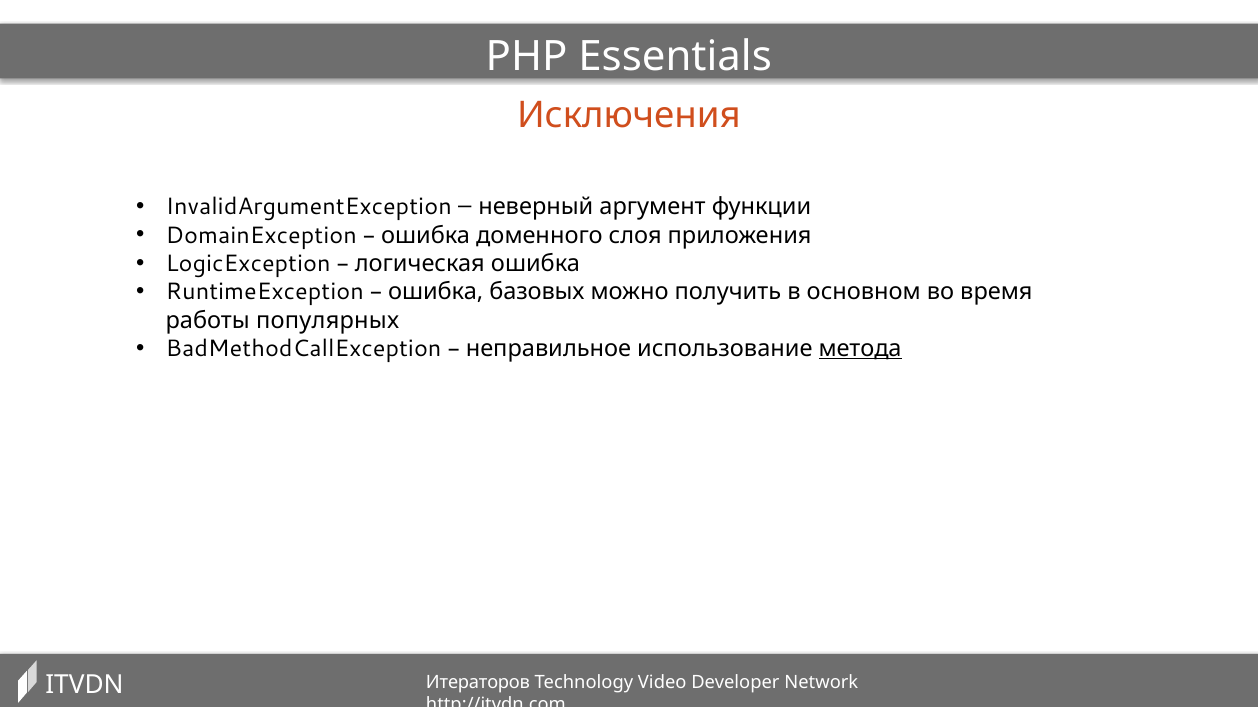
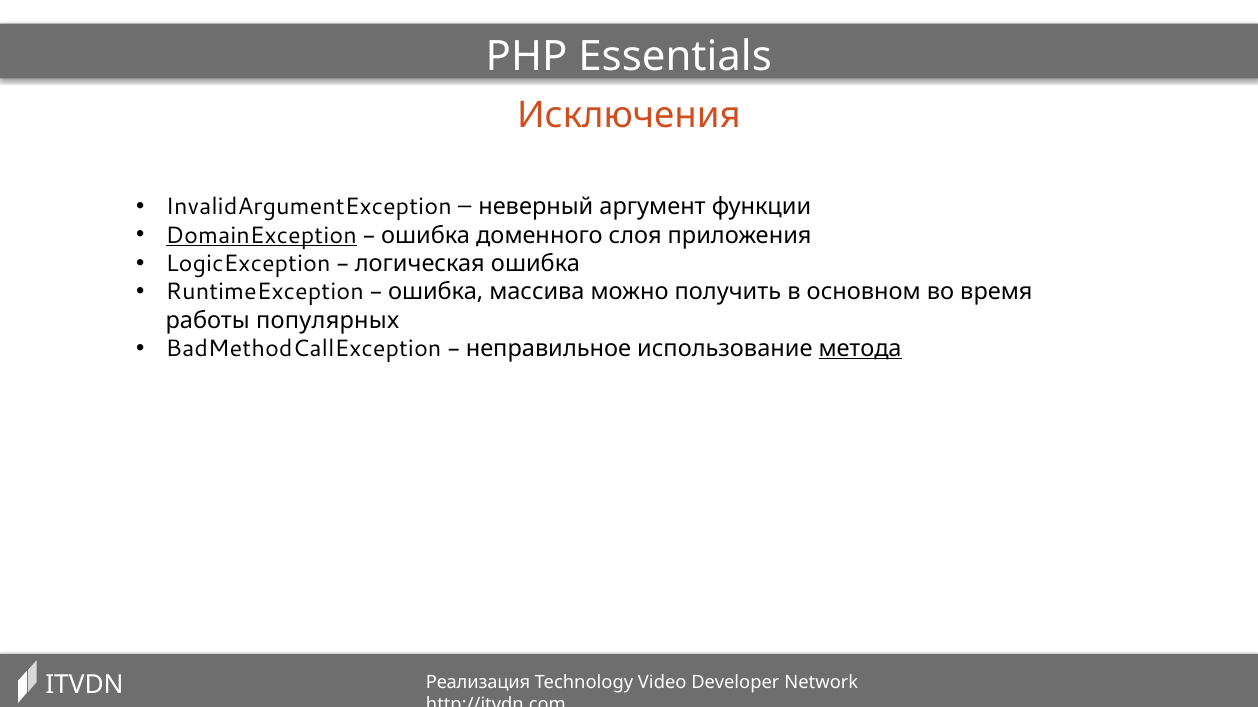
DomainException underline: none -> present
базовых: базовых -> массива
Итераторов: Итераторов -> Реализация
